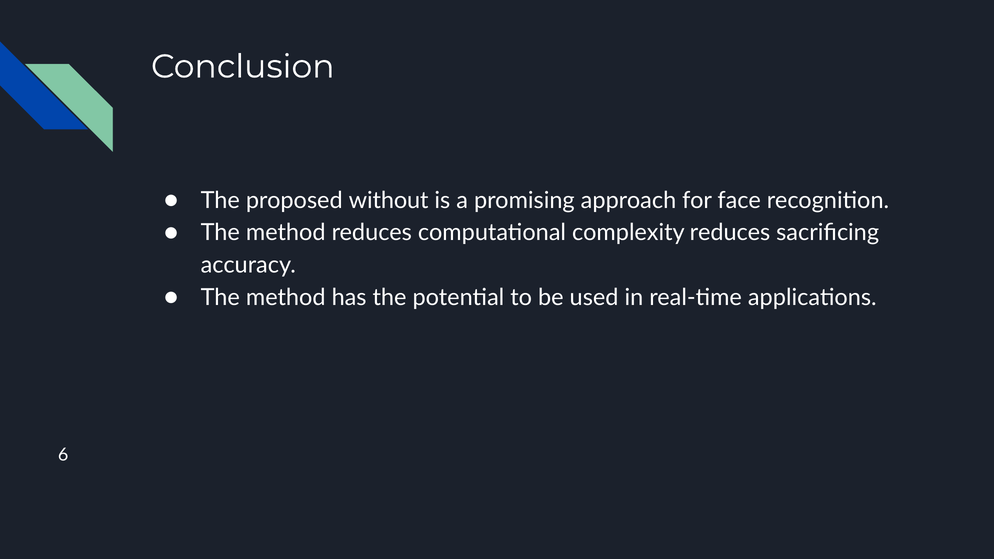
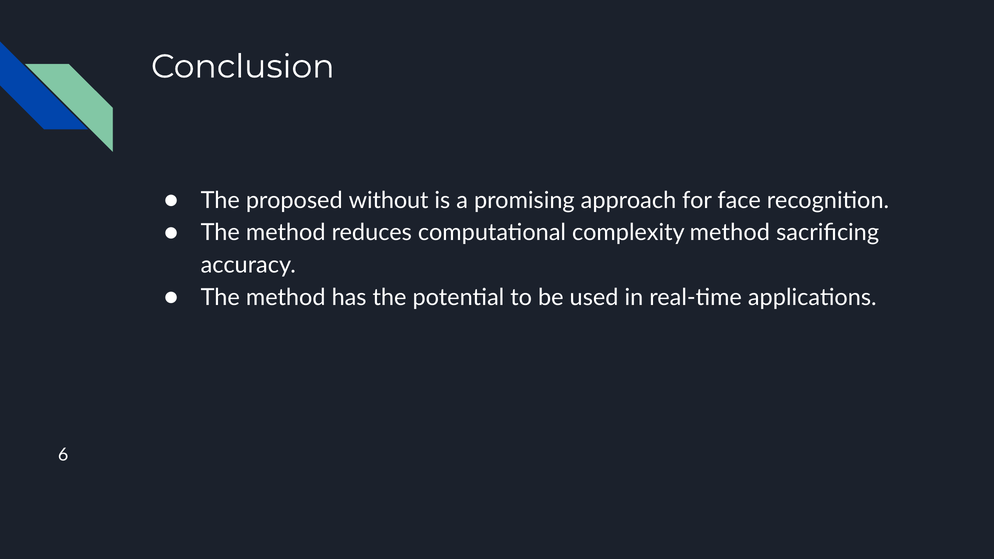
complexity reduces: reduces -> method
